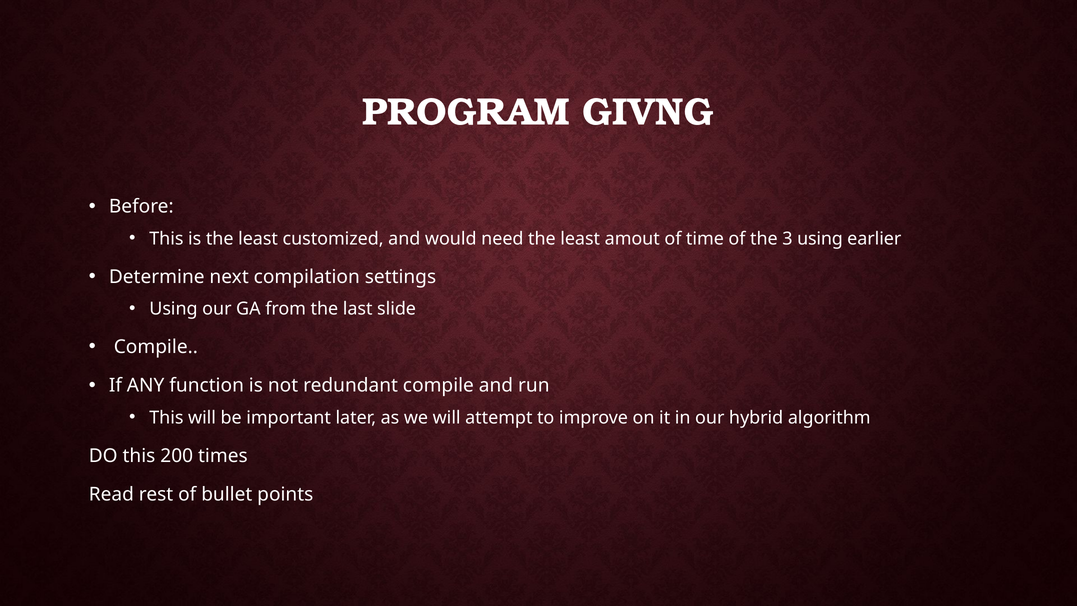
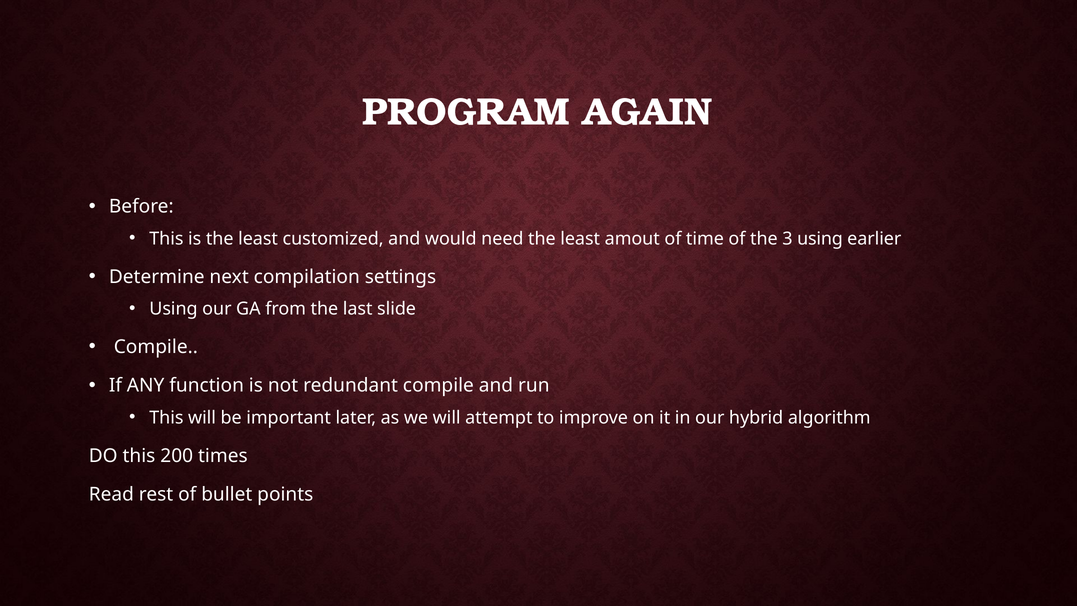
GIVNG: GIVNG -> AGAIN
